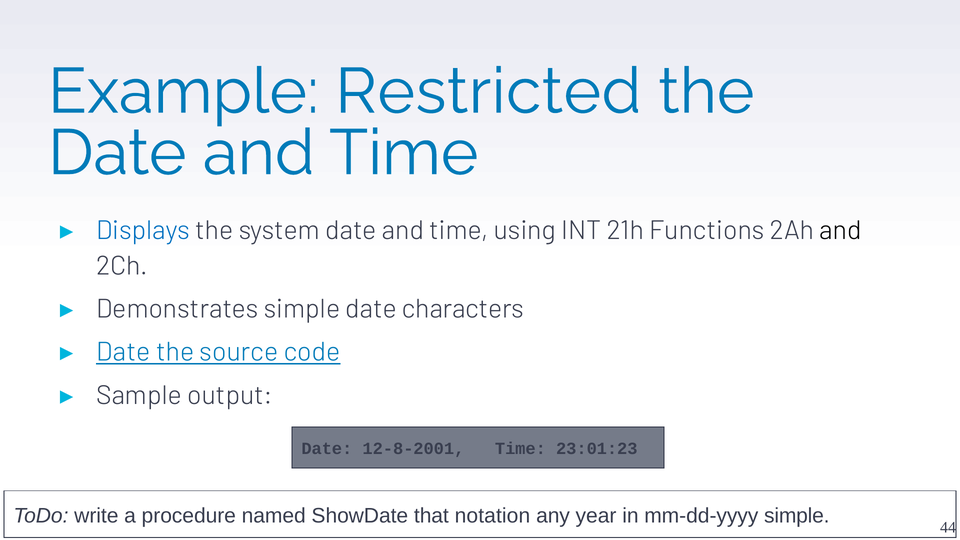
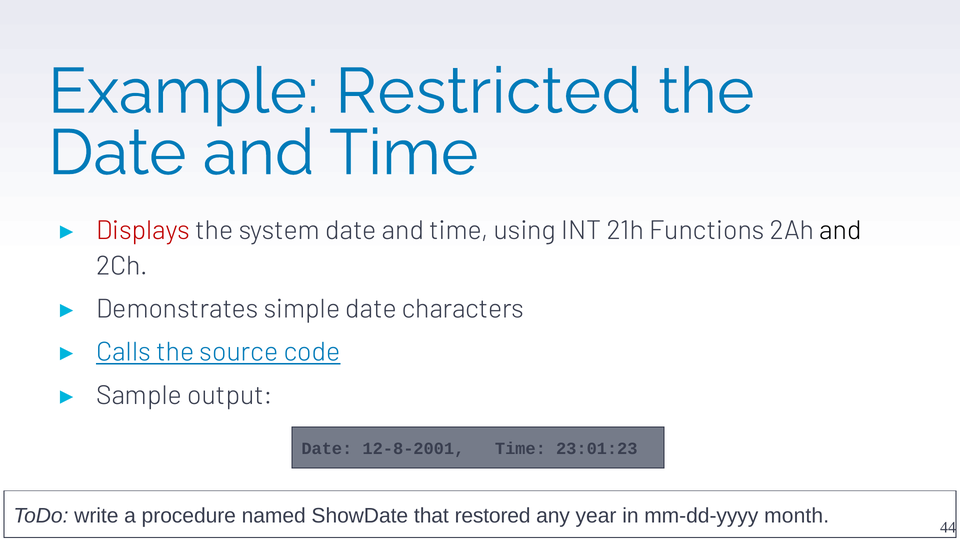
Displays colour: blue -> red
Date at (123, 352): Date -> Calls
notation: notation -> restored
mm-dd-yyyy simple: simple -> month
